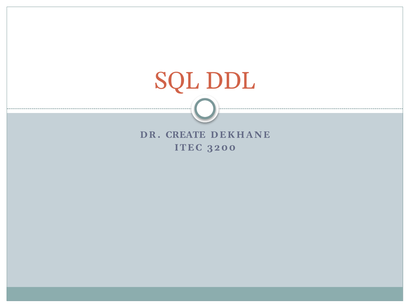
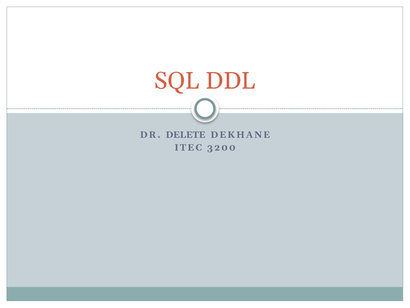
CREATE: CREATE -> DELETE
